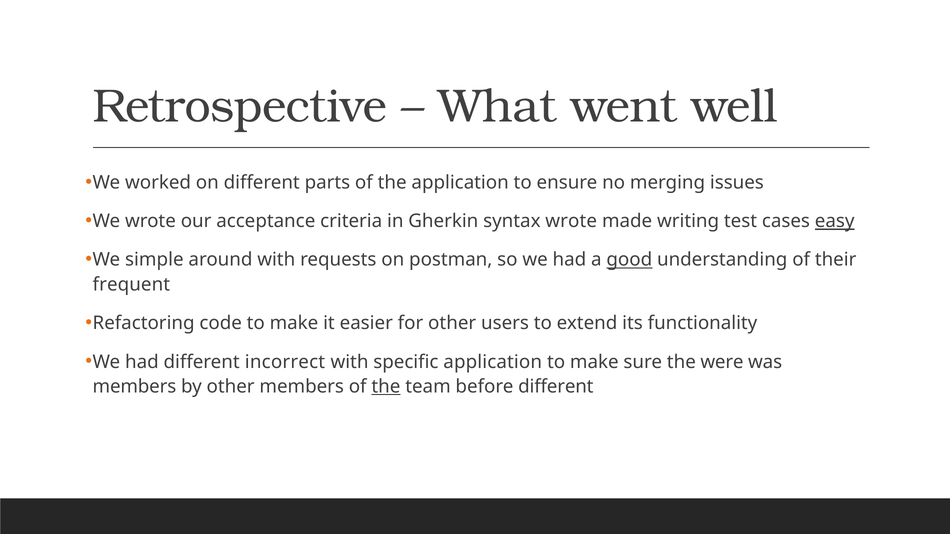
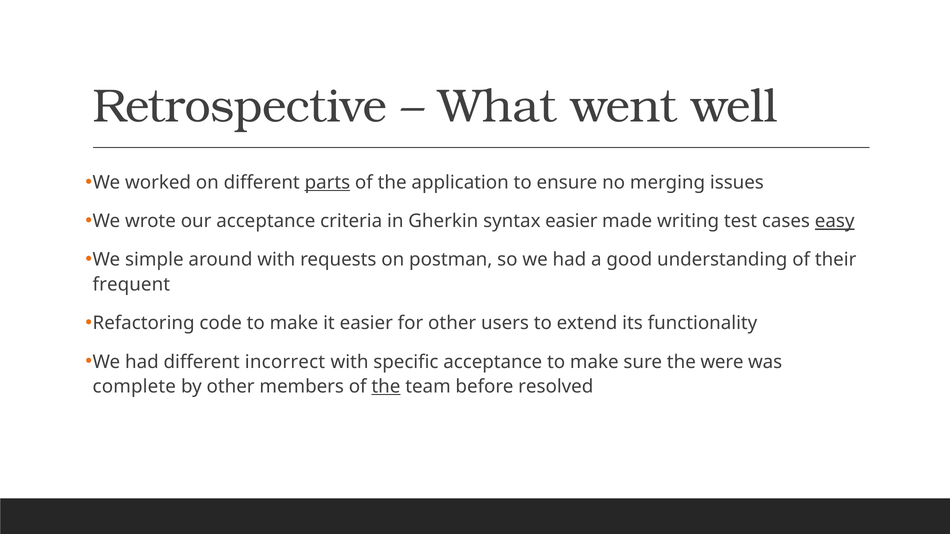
parts underline: none -> present
syntax wrote: wrote -> easier
good underline: present -> none
specific application: application -> acceptance
members at (134, 387): members -> complete
before different: different -> resolved
